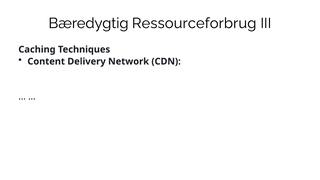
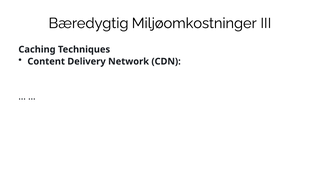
Ressourceforbrug: Ressourceforbrug -> Miljøomkostninger
